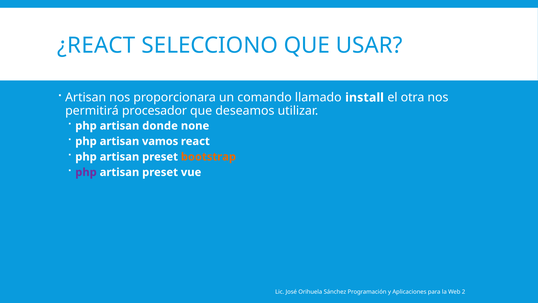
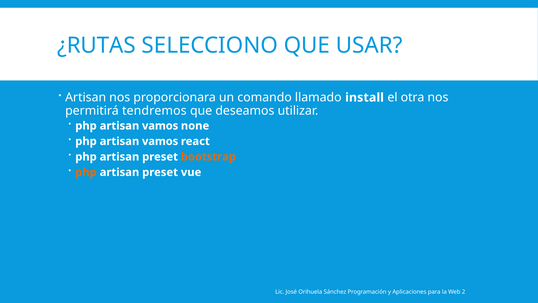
¿REACT: ¿REACT -> ¿RUTAS
procesador: procesador -> tendremos
donde at (160, 126): donde -> vamos
php at (86, 172) colour: purple -> orange
